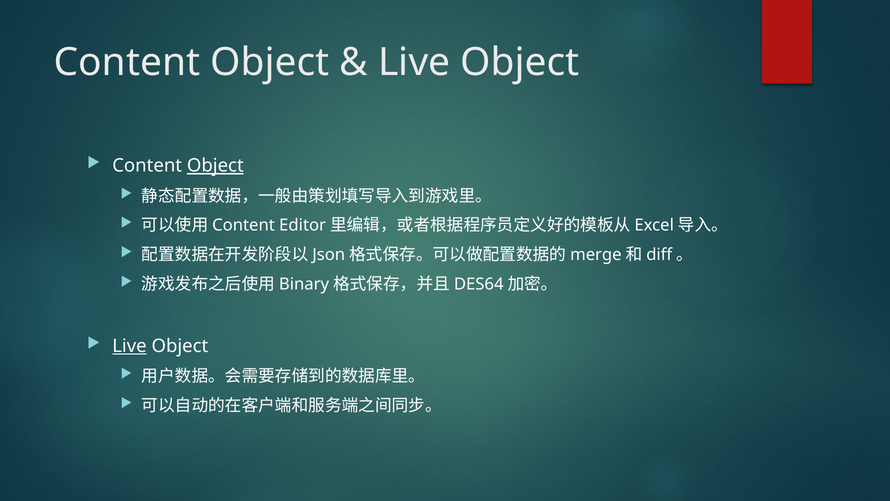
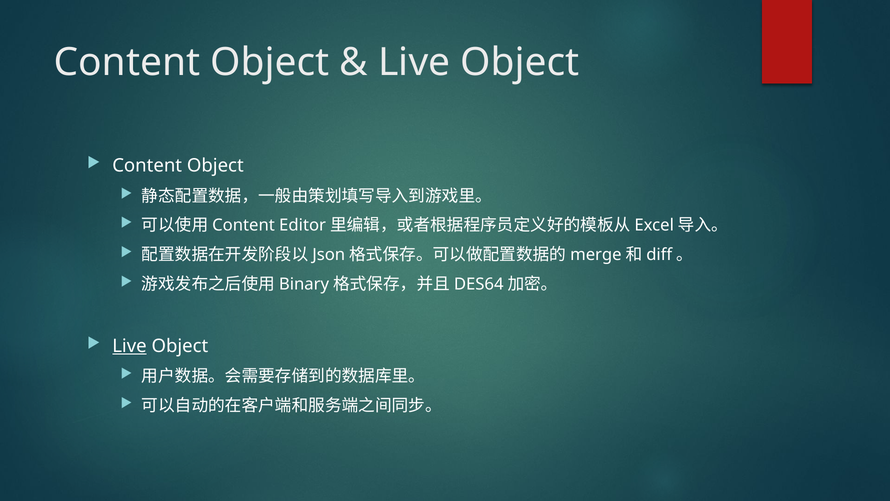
Object at (215, 166) underline: present -> none
